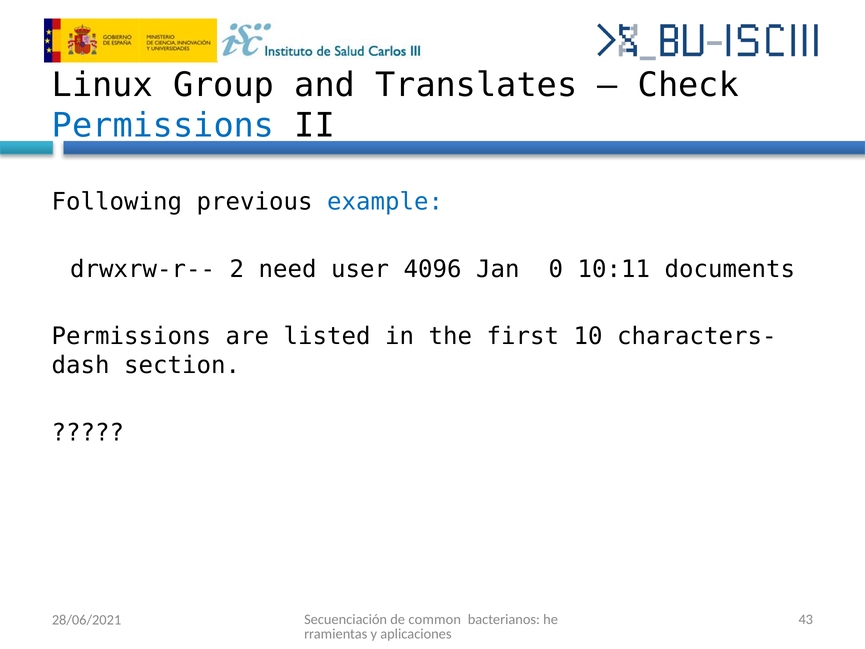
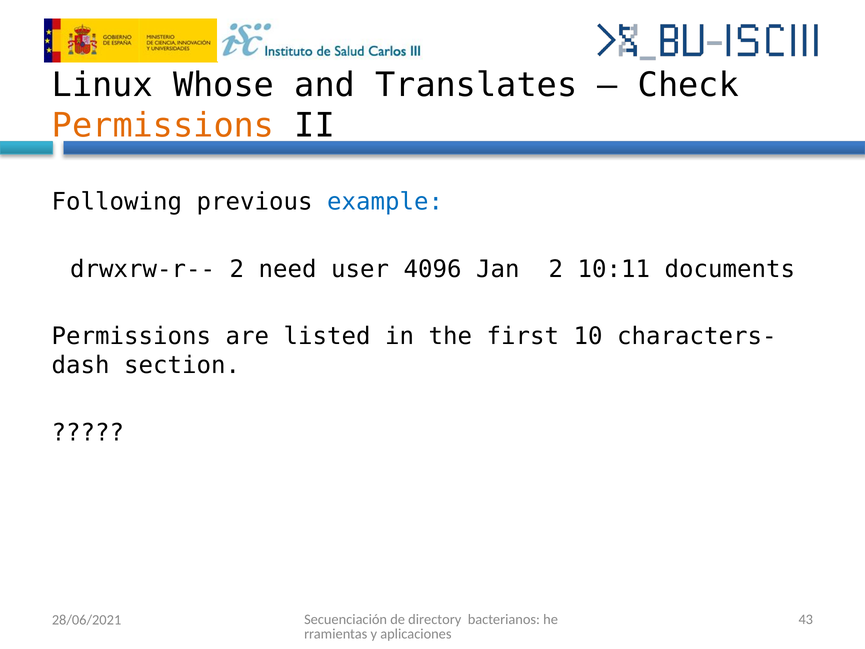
Group: Group -> Whose
Permissions at (163, 125) colour: blue -> orange
Jan 0: 0 -> 2
common: common -> directory
